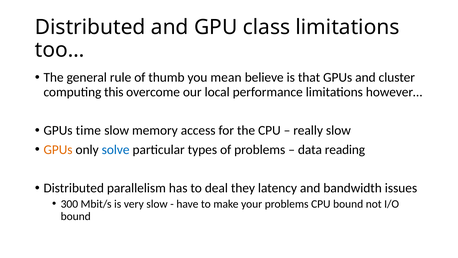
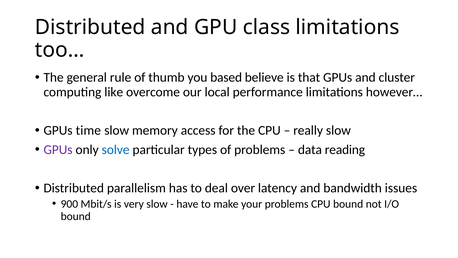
mean: mean -> based
this: this -> like
GPUs at (58, 149) colour: orange -> purple
they: they -> over
300: 300 -> 900
